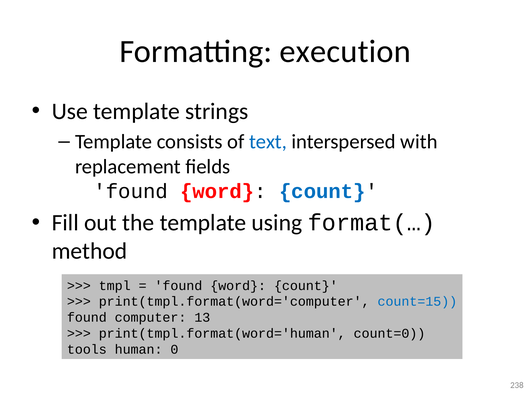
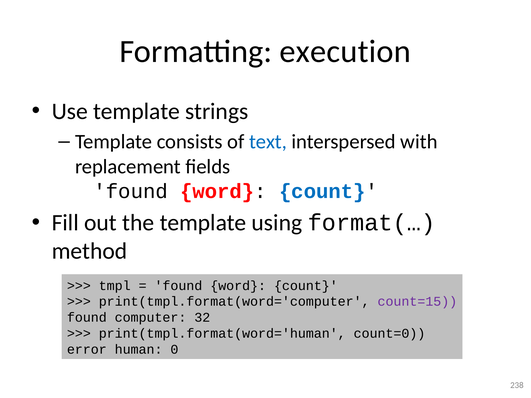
count=15 colour: blue -> purple
13: 13 -> 32
tools: tools -> error
